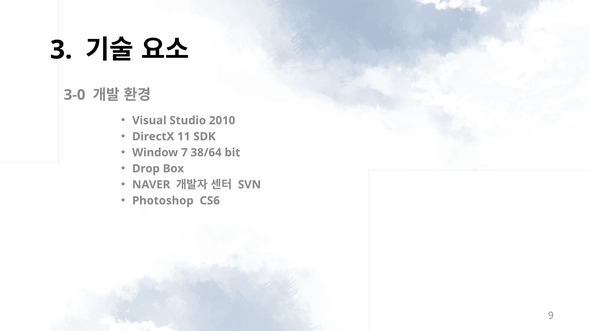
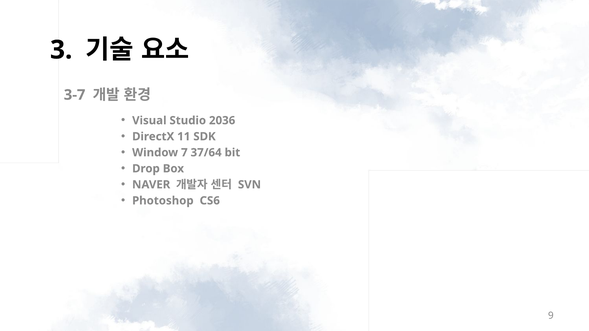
3-0: 3-0 -> 3-7
2010: 2010 -> 2036
38/64: 38/64 -> 37/64
